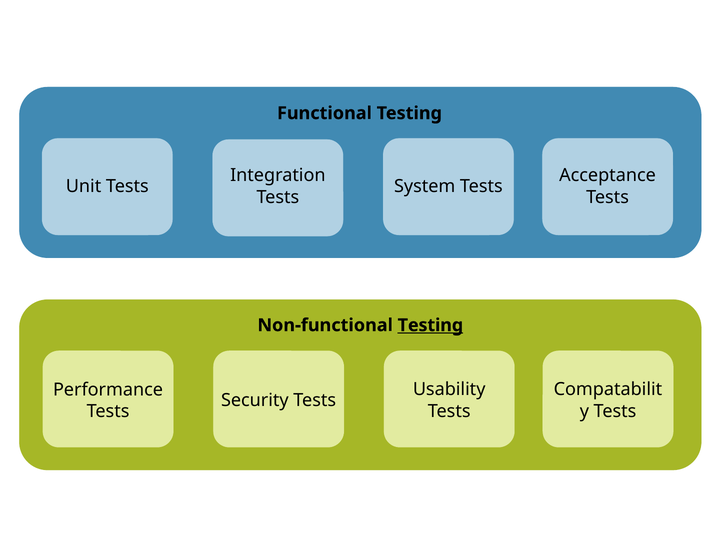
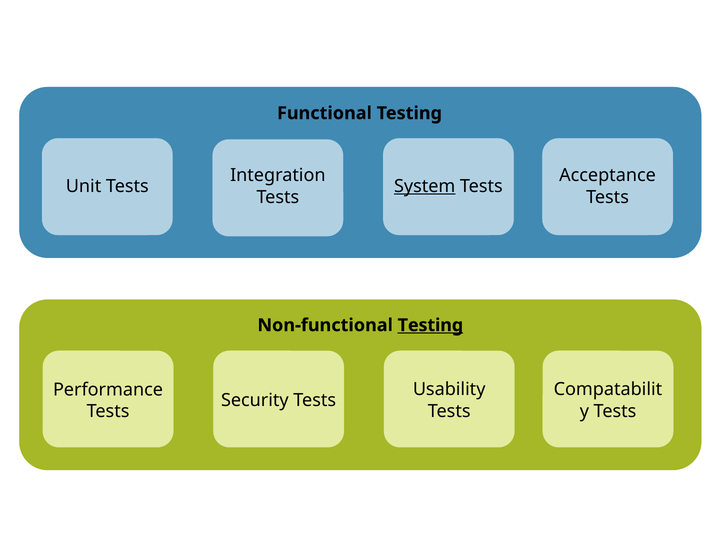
System underline: none -> present
